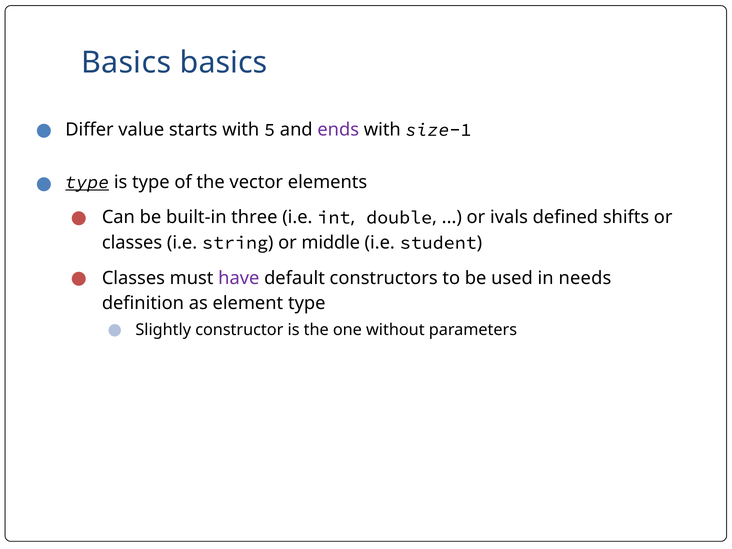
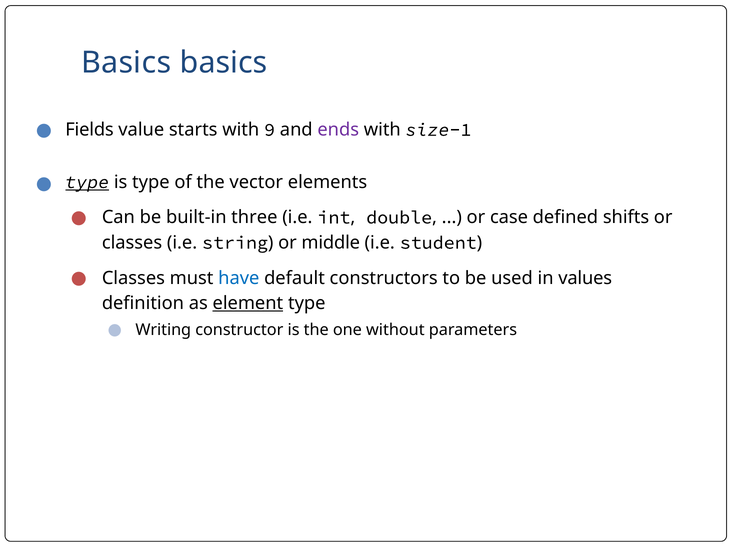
Differ: Differ -> Fields
5: 5 -> 9
ivals: ivals -> case
have colour: purple -> blue
needs: needs -> values
element underline: none -> present
Slightly: Slightly -> Writing
